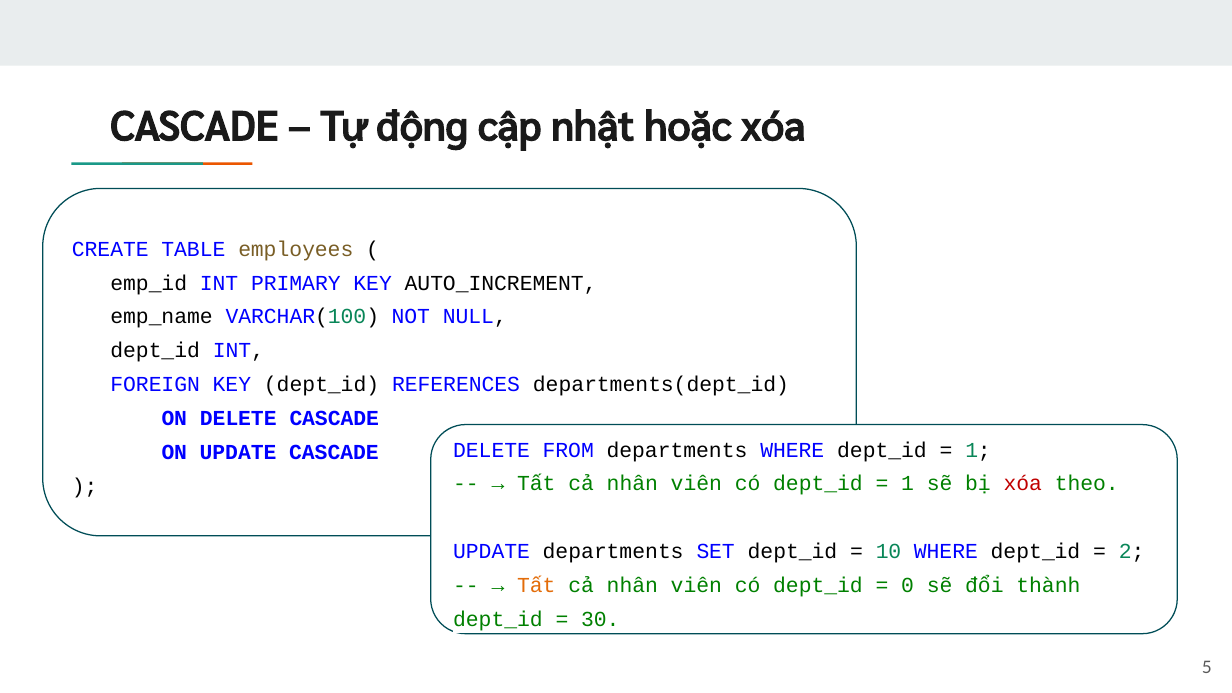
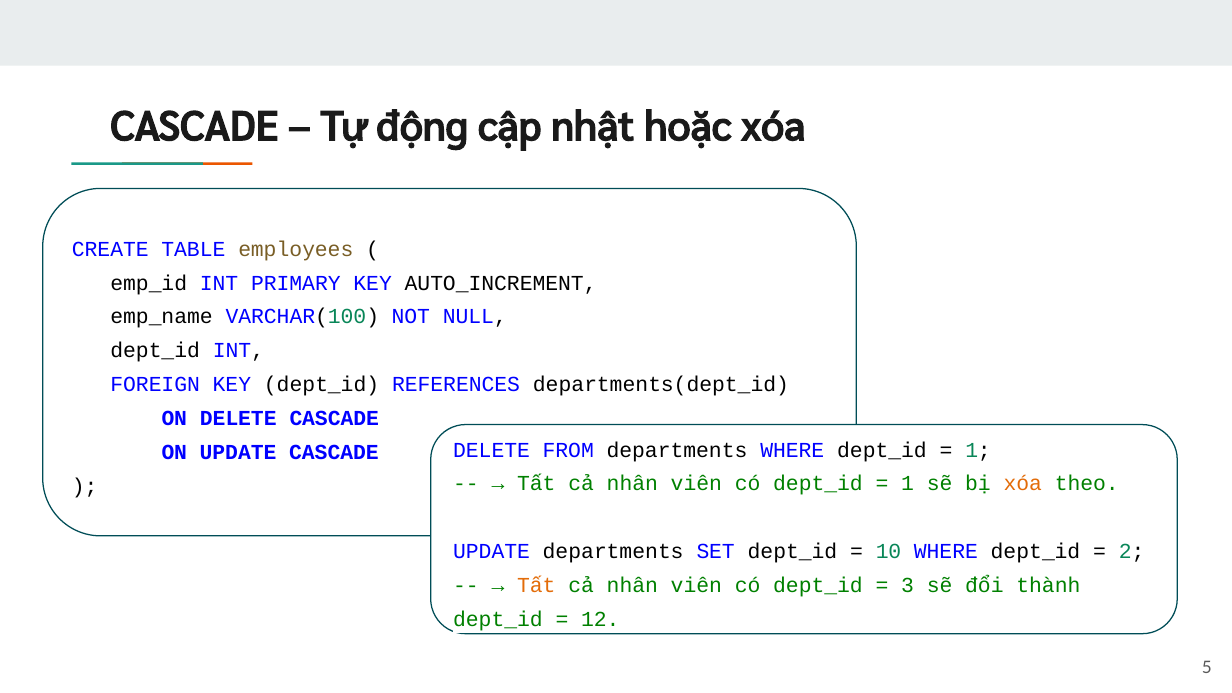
xóa at (1023, 484) colour: red -> orange
0: 0 -> 3
30: 30 -> 12
